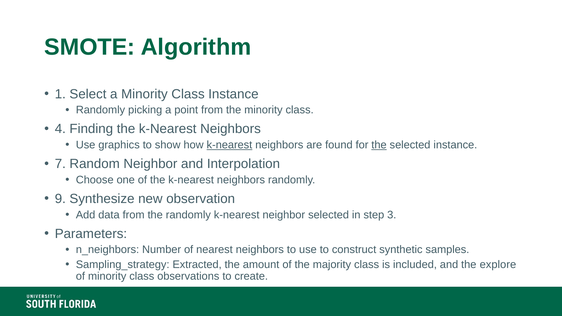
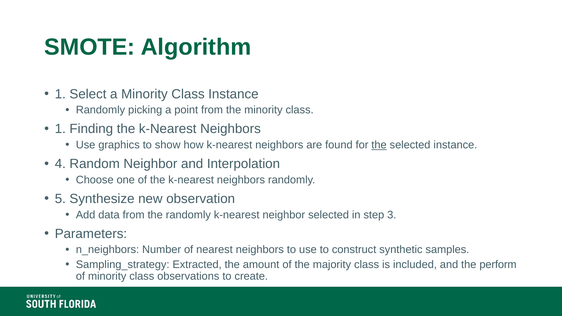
4 at (60, 129): 4 -> 1
k-nearest at (229, 145) underline: present -> none
7: 7 -> 4
9: 9 -> 5
explore: explore -> perform
